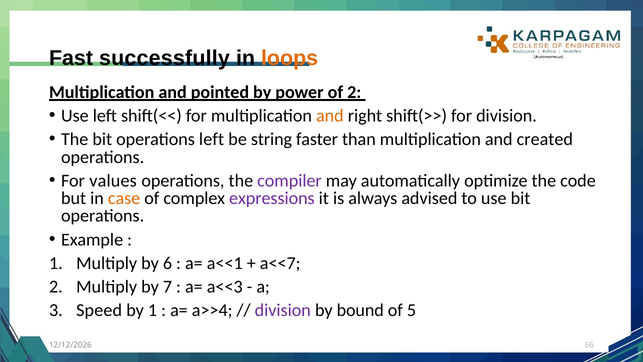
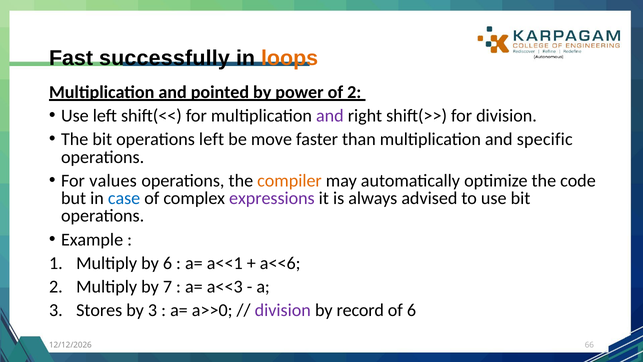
and at (330, 116) colour: orange -> purple
string: string -> move
created: created -> specific
compiler colour: purple -> orange
case colour: orange -> blue
a<<7: a<<7 -> a<<6
Speed: Speed -> Stores
by 1: 1 -> 3
a>>4: a>>4 -> a>>0
bound: bound -> record
of 5: 5 -> 6
